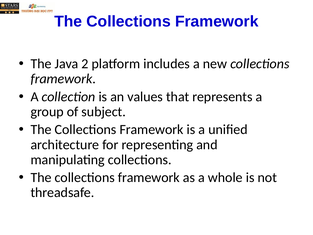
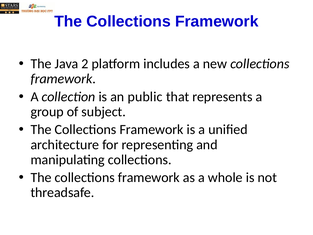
values: values -> public
